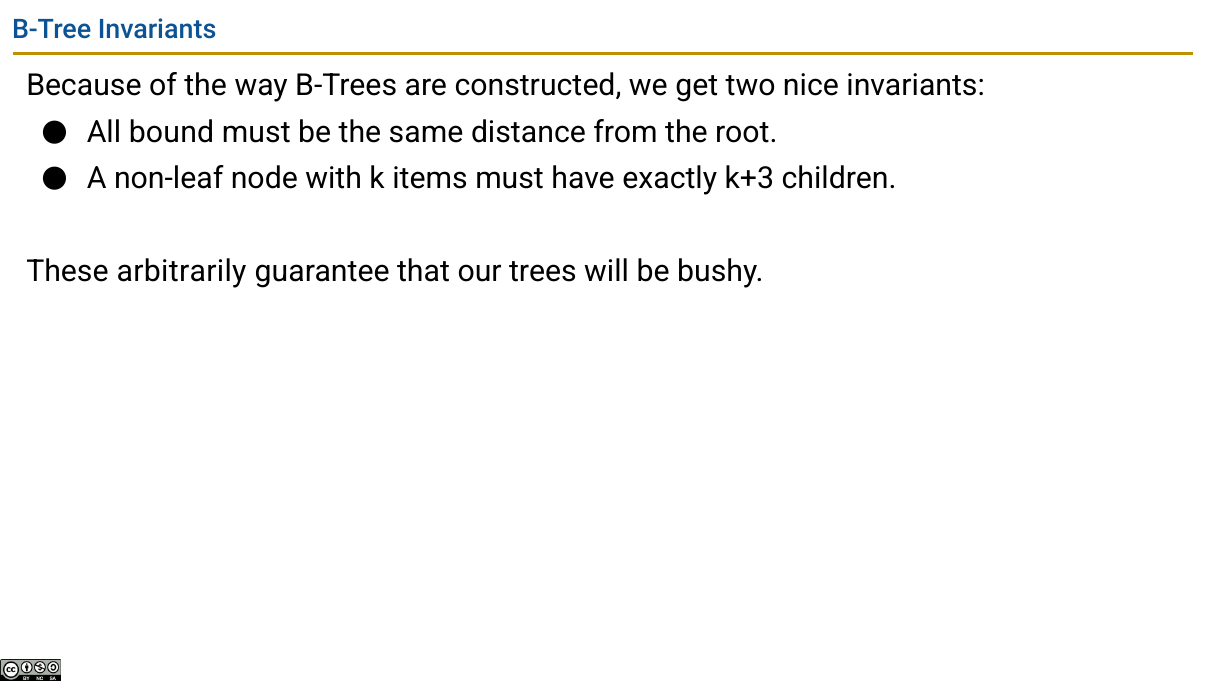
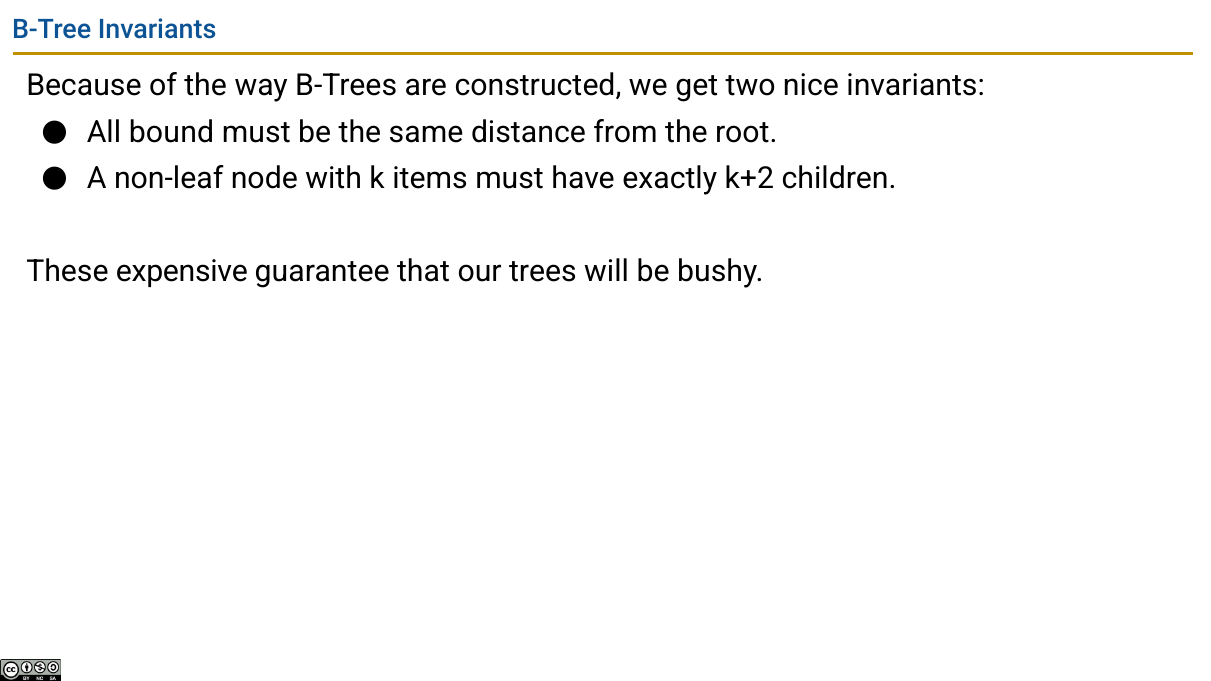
k+3: k+3 -> k+2
arbitrarily: arbitrarily -> expensive
